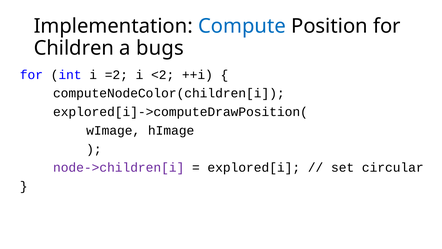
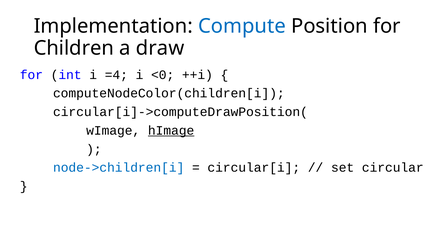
bugs: bugs -> draw
=2: =2 -> =4
<2: <2 -> <0
explored[i]->computeDrawPosition(: explored[i]->computeDrawPosition( -> circular[i]->computeDrawPosition(
hImage underline: none -> present
node->children[i colour: purple -> blue
explored[i: explored[i -> circular[i
